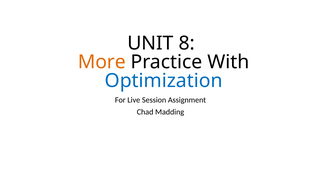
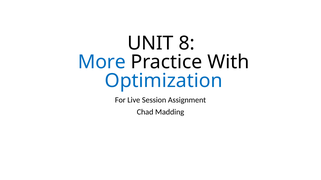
More colour: orange -> blue
